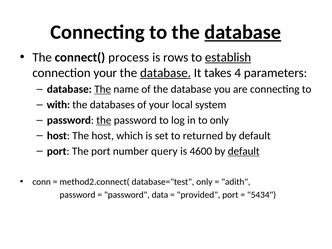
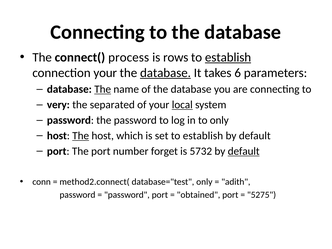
database at (243, 32) underline: present -> none
4: 4 -> 6
with: with -> very
databases: databases -> separated
local underline: none -> present
the at (104, 120) underline: present -> none
The at (81, 136) underline: none -> present
set to returned: returned -> establish
query: query -> forget
4600: 4600 -> 5732
password data: data -> port
provided: provided -> obtained
5434: 5434 -> 5275
